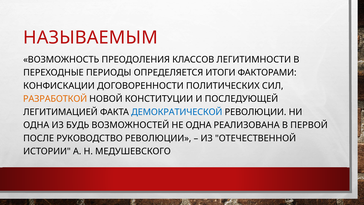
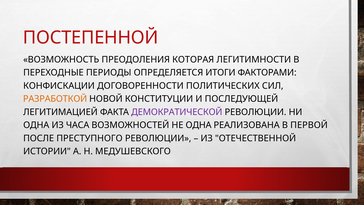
НАЗЫВАЕМЫМ: НАЗЫВАЕМЫМ -> ПОСТЕПЕННОЙ
КЛАССОВ: КЛАССОВ -> КОТОРАЯ
ДЕМОКРАТИЧЕСКОЙ colour: blue -> purple
БУДЬ: БУДЬ -> ЧАСА
РУКОВОДСТВО: РУКОВОДСТВО -> ПРЕСТУПНОГО
